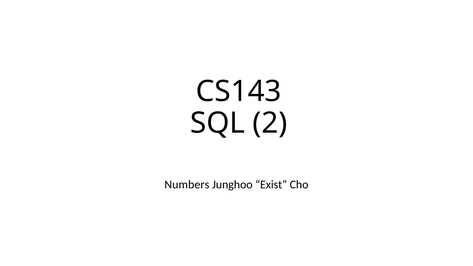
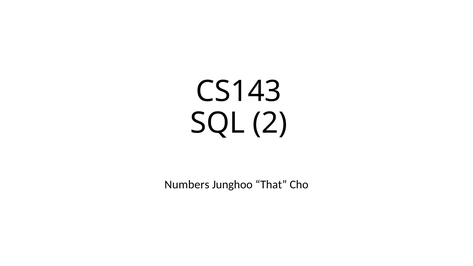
Exist: Exist -> That
